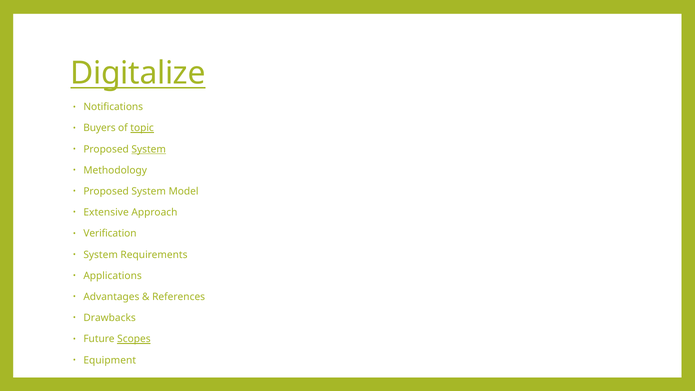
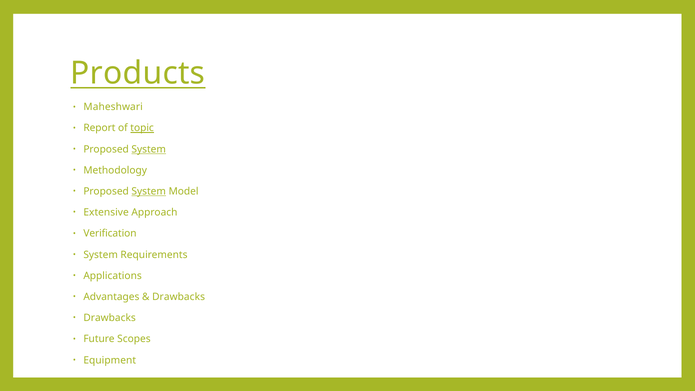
Digitalize: Digitalize -> Products
Notifications: Notifications -> Maheshwari
Buyers: Buyers -> Report
System at (149, 191) underline: none -> present
References at (179, 297): References -> Drawbacks
Scopes underline: present -> none
